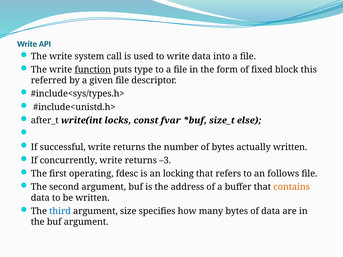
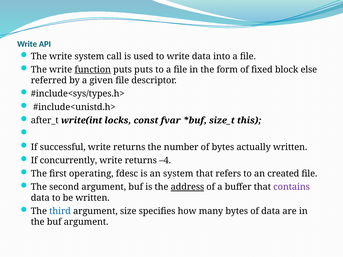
puts type: type -> puts
this: this -> else
else: else -> this
–3: –3 -> –4
an locking: locking -> system
follows: follows -> created
address underline: none -> present
contains colour: orange -> purple
